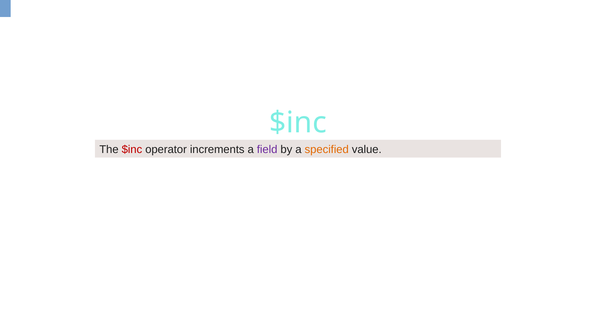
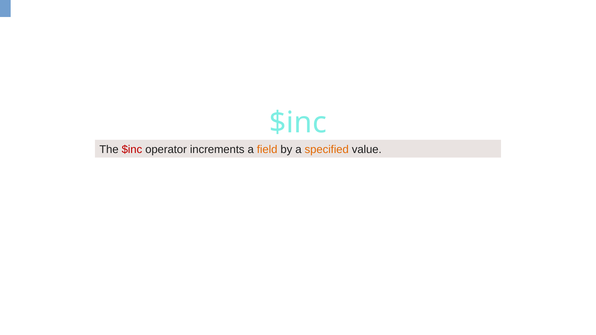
field colour: purple -> orange
